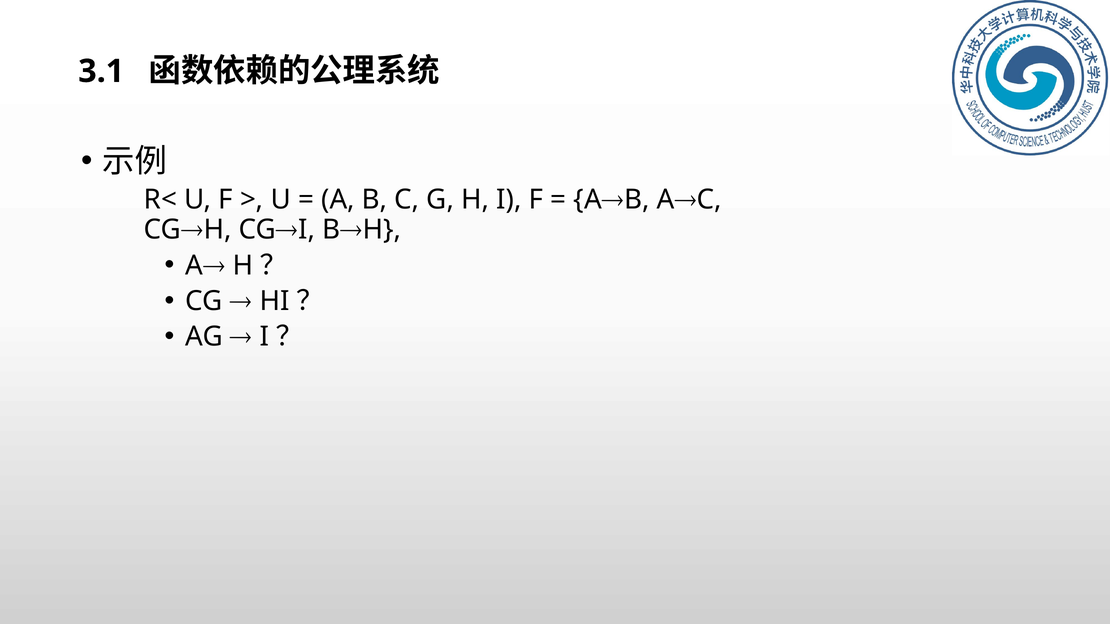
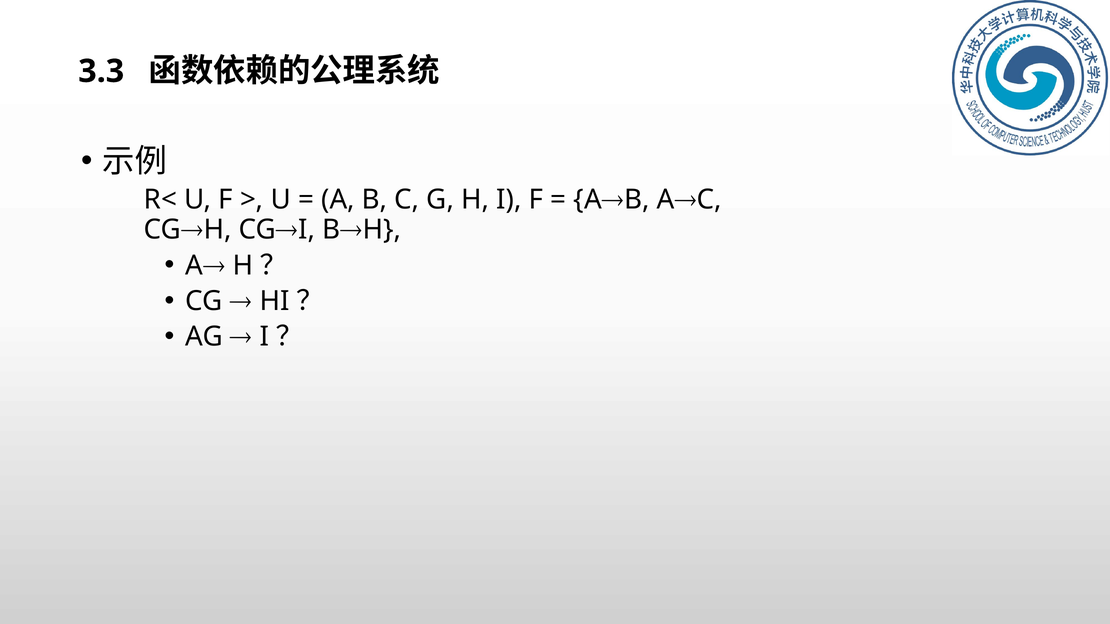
3.1: 3.1 -> 3.3
